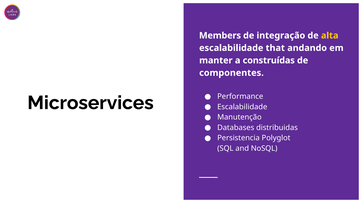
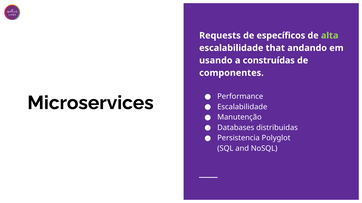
Members: Members -> Requests
integração: integração -> específicos
alta colour: yellow -> light green
manter: manter -> usando
